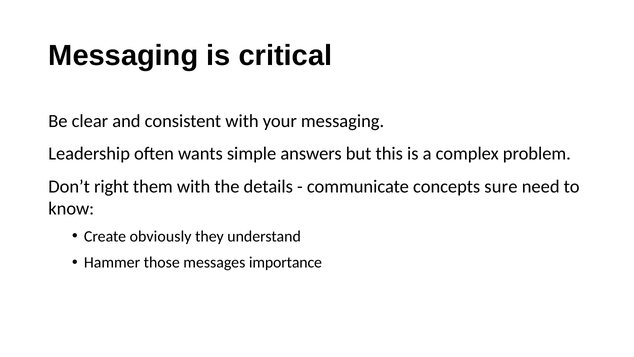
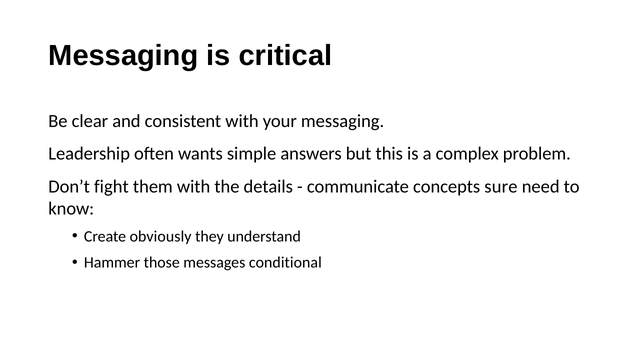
right: right -> fight
importance: importance -> conditional
